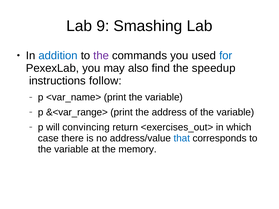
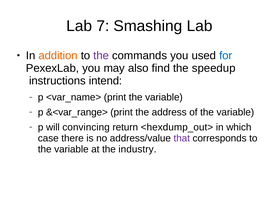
9: 9 -> 7
addition colour: blue -> orange
follow: follow -> intend
<exercises_out>: <exercises_out> -> <hexdump_out>
that colour: blue -> purple
memory: memory -> industry
